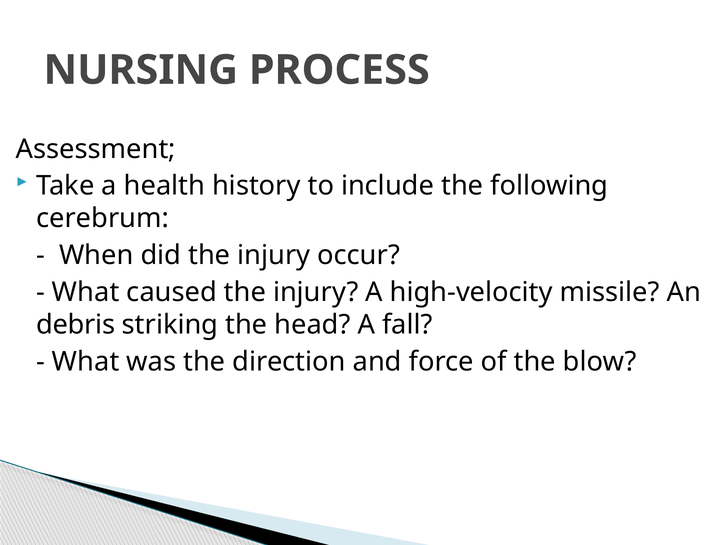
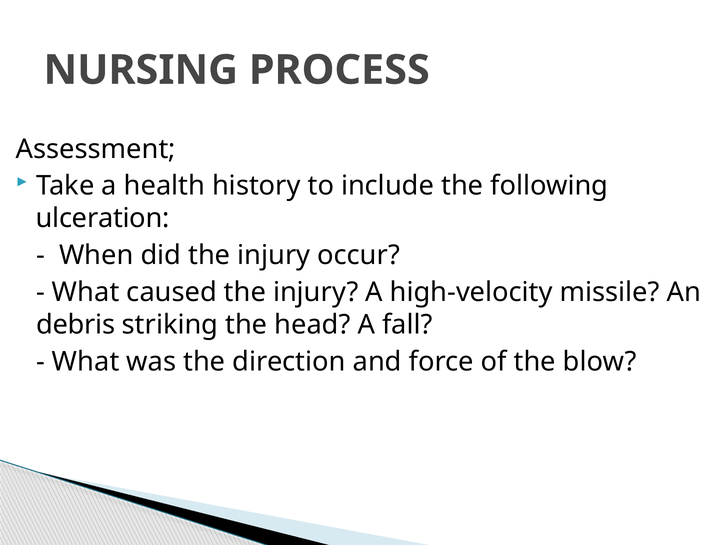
cerebrum: cerebrum -> ulceration
